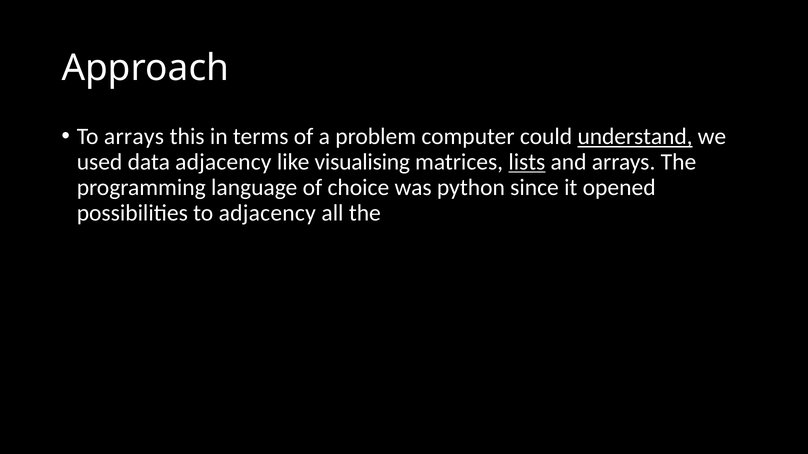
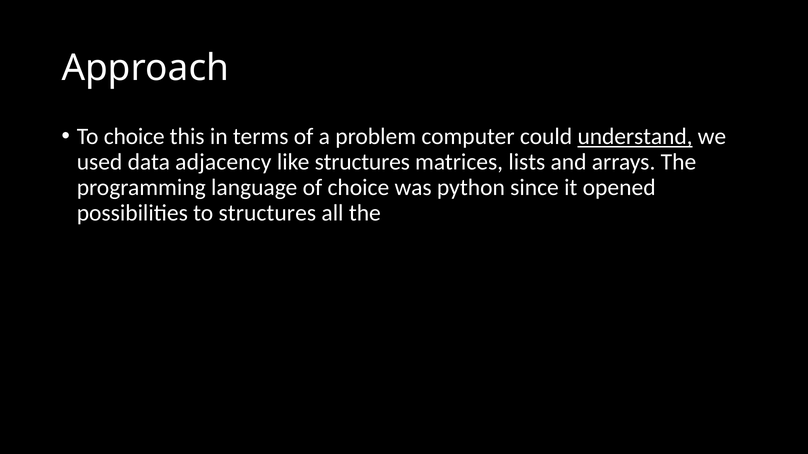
To arrays: arrays -> choice
like visualising: visualising -> structures
lists underline: present -> none
to adjacency: adjacency -> structures
